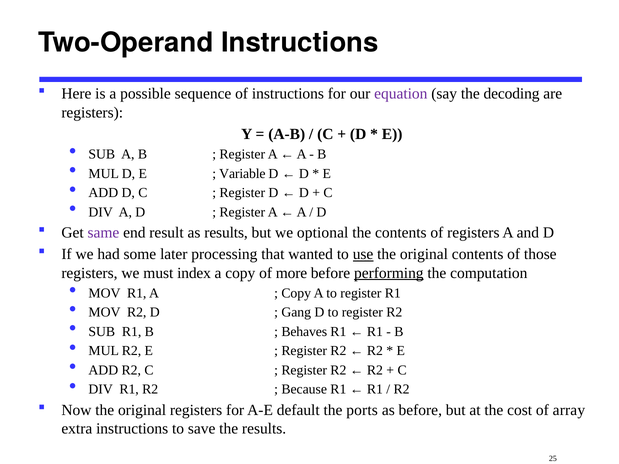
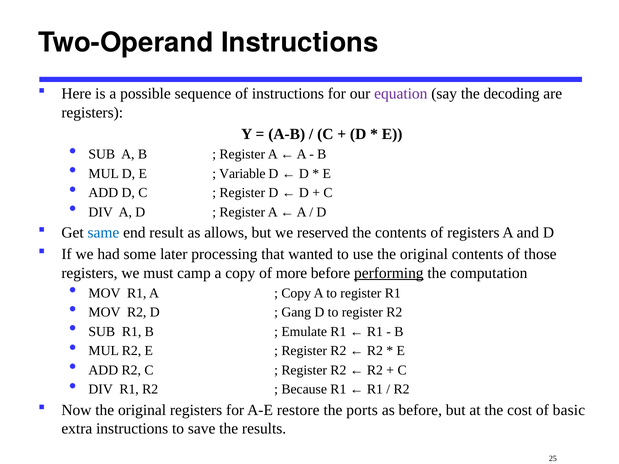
same colour: purple -> blue
as results: results -> allows
optional: optional -> reserved
use underline: present -> none
index: index -> camp
Behaves: Behaves -> Emulate
default: default -> restore
array: array -> basic
